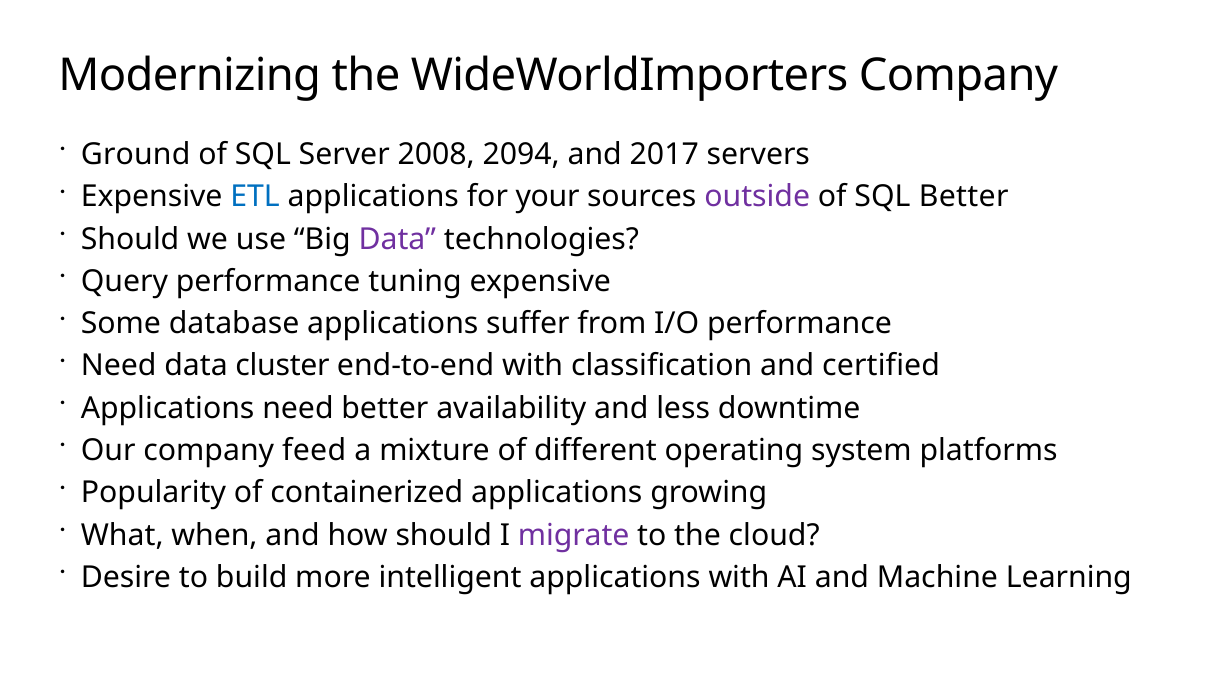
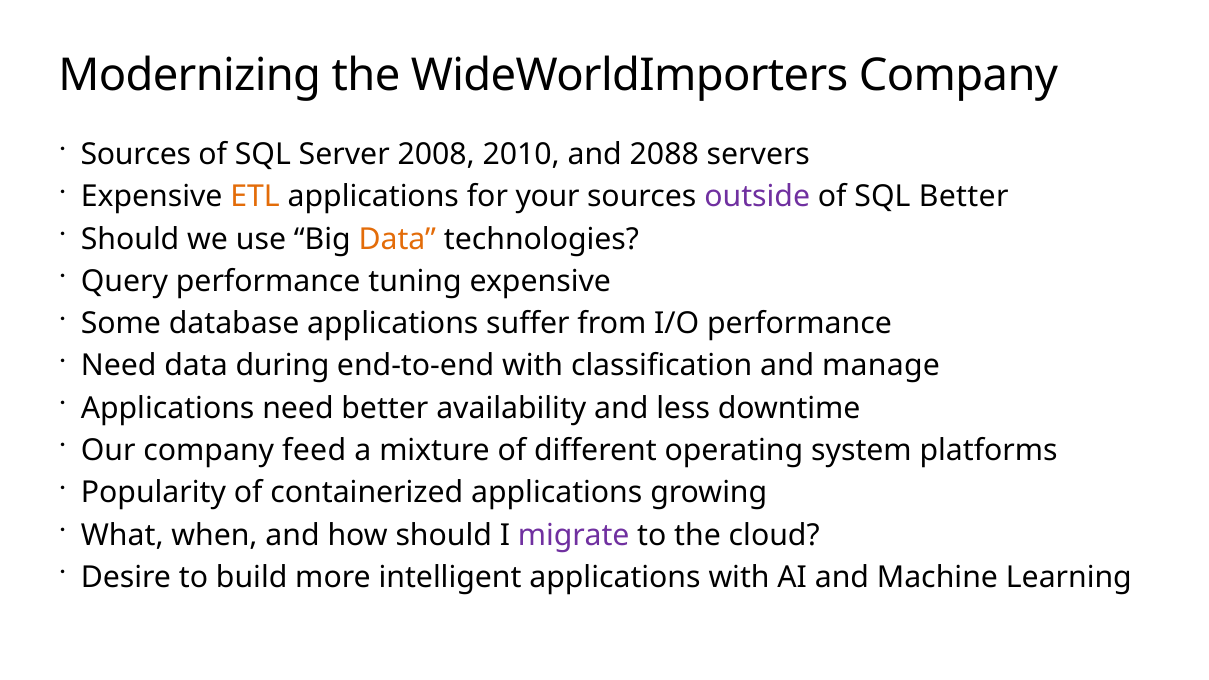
Ground at (136, 154): Ground -> Sources
2094: 2094 -> 2010
2017: 2017 -> 2088
ETL colour: blue -> orange
Data at (397, 239) colour: purple -> orange
cluster: cluster -> during
certified: certified -> manage
